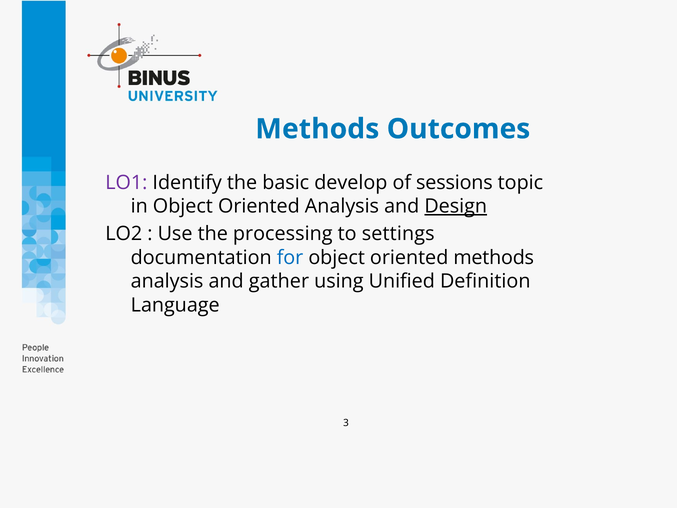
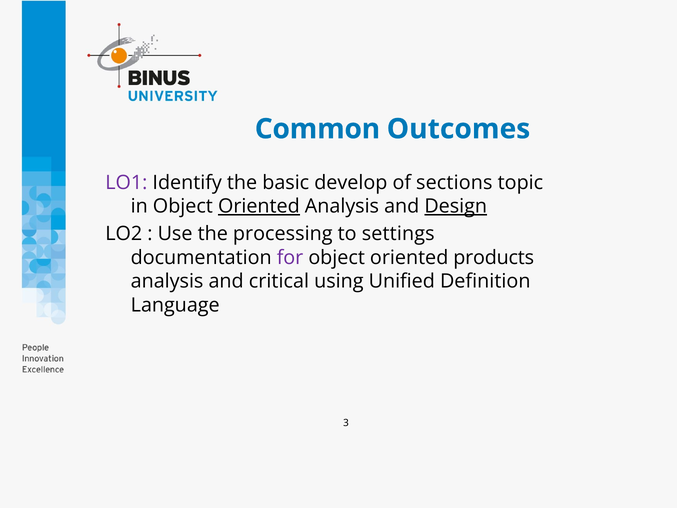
Methods at (317, 129): Methods -> Common
sessions: sessions -> sections
Oriented at (259, 206) underline: none -> present
for colour: blue -> purple
oriented methods: methods -> products
gather: gather -> critical
